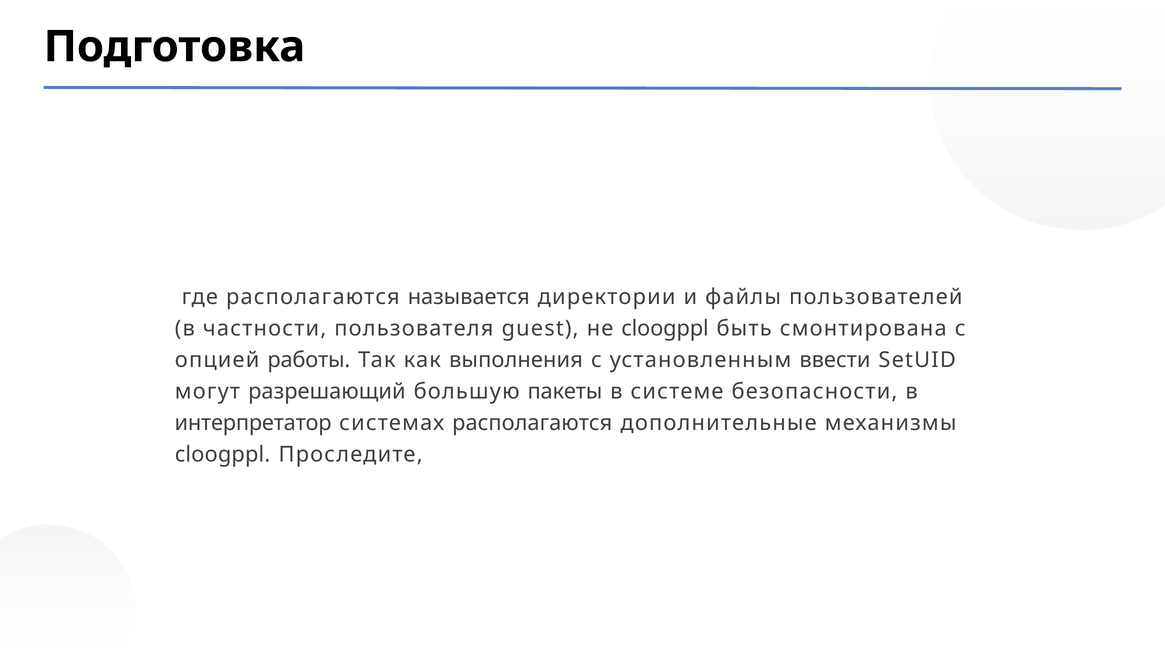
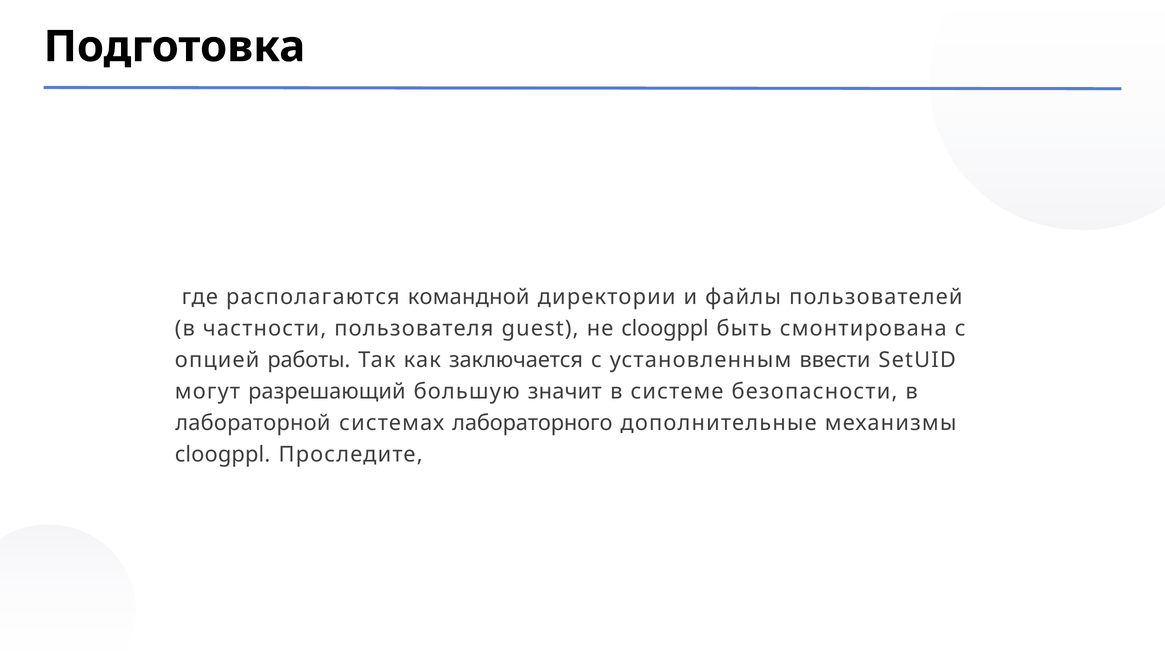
называется: называется -> командной
выполнения: выполнения -> заключается
пакеты: пакеты -> значит
интерпретатор: интерпретатор -> лабораторной
системах располагаются: располагаются -> лабораторного
